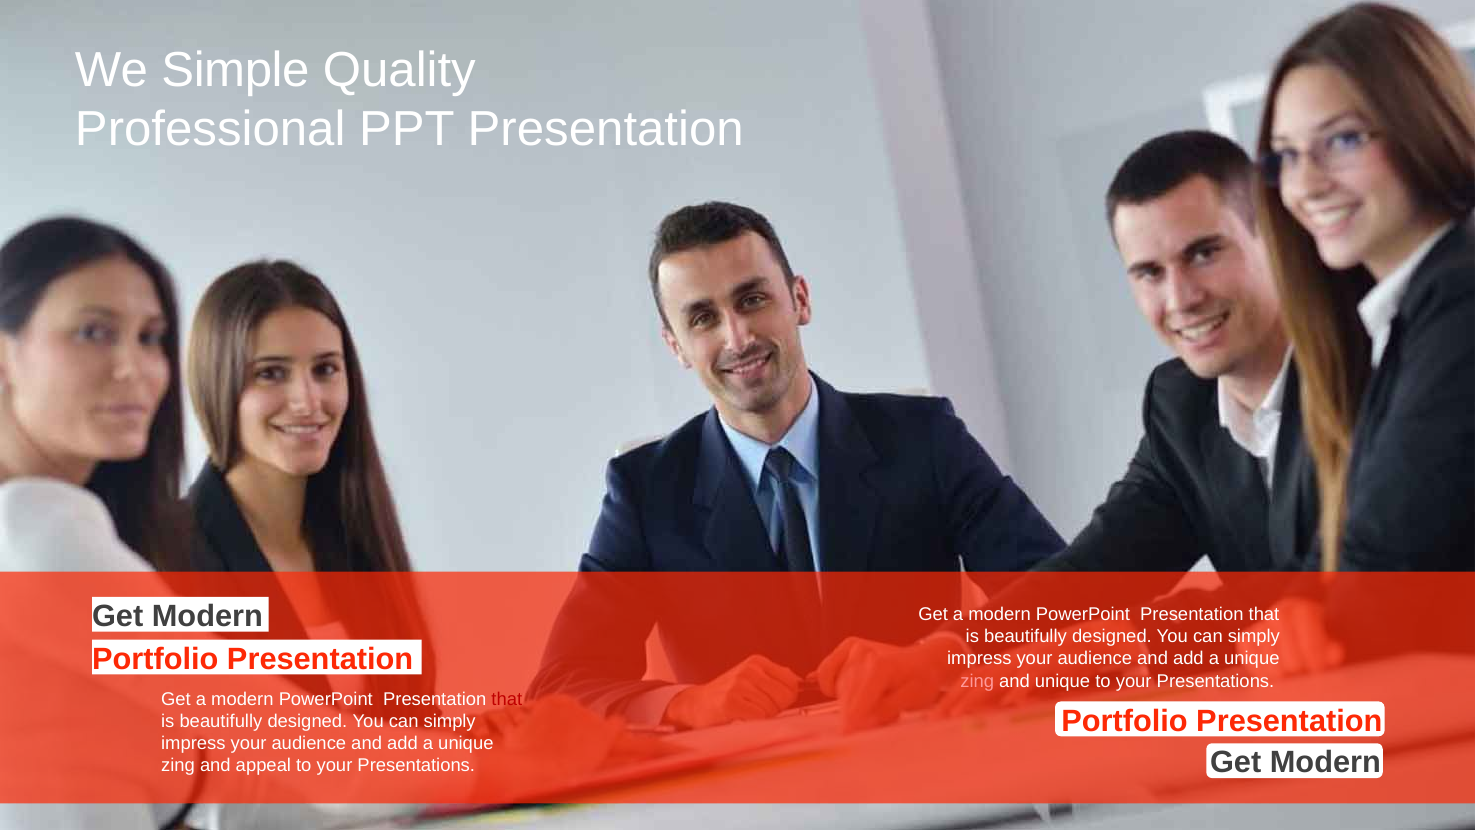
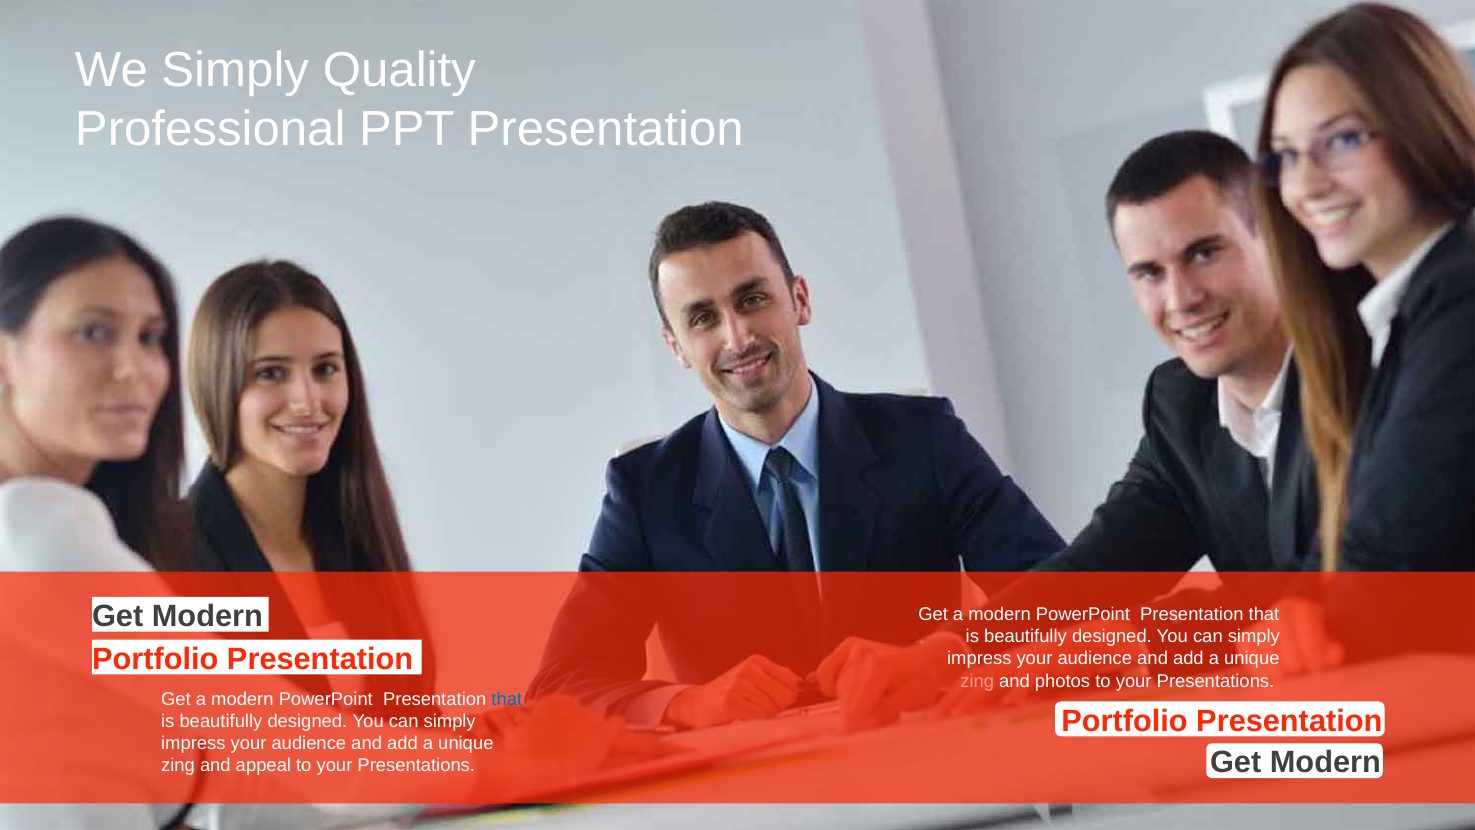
We Simple: Simple -> Simply
and unique: unique -> photos
that at (507, 699) colour: red -> blue
